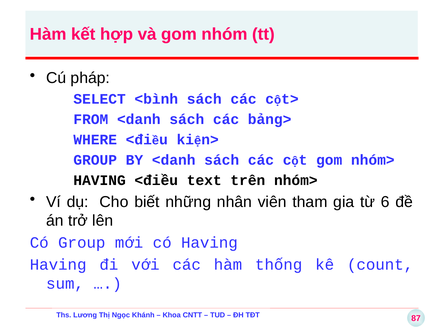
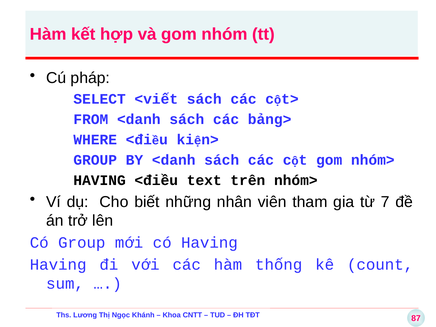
<bình: <bình -> <viết
6: 6 -> 7
